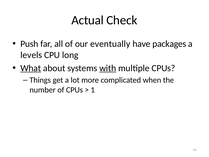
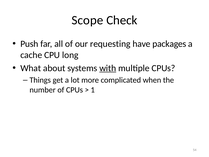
Actual: Actual -> Scope
eventually: eventually -> requesting
levels: levels -> cache
What underline: present -> none
